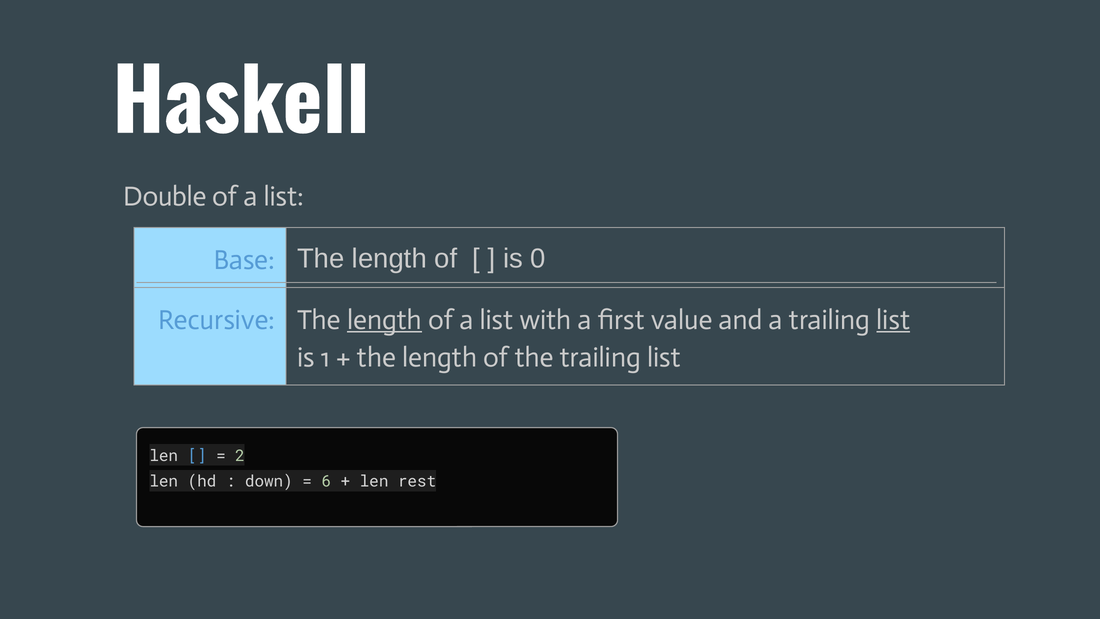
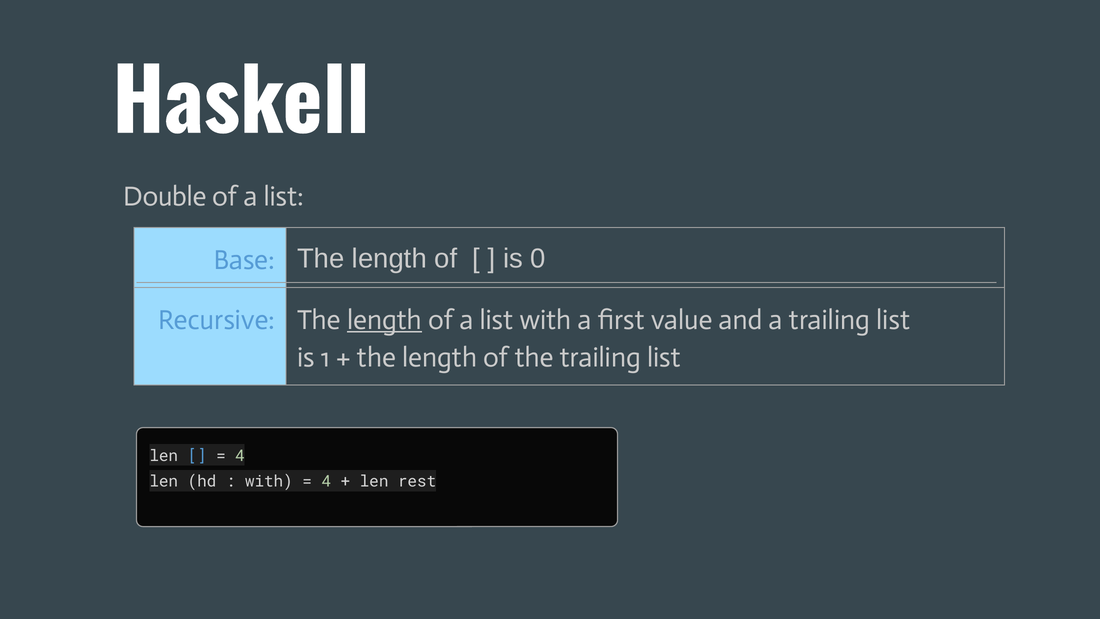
list at (893, 320) underline: present -> none
2 at (240, 456): 2 -> 4
down at (269, 481): down -> with
6 at (326, 481): 6 -> 4
